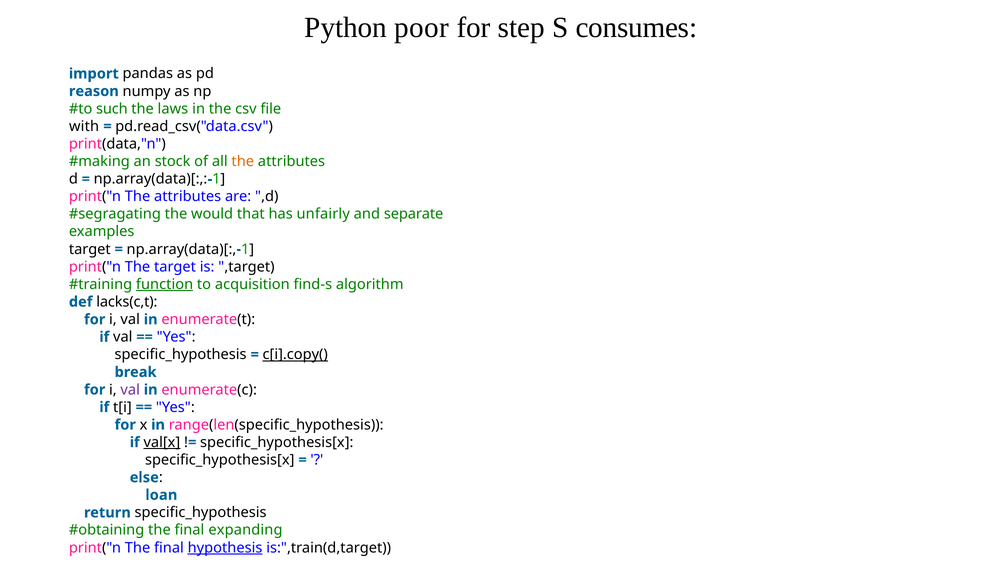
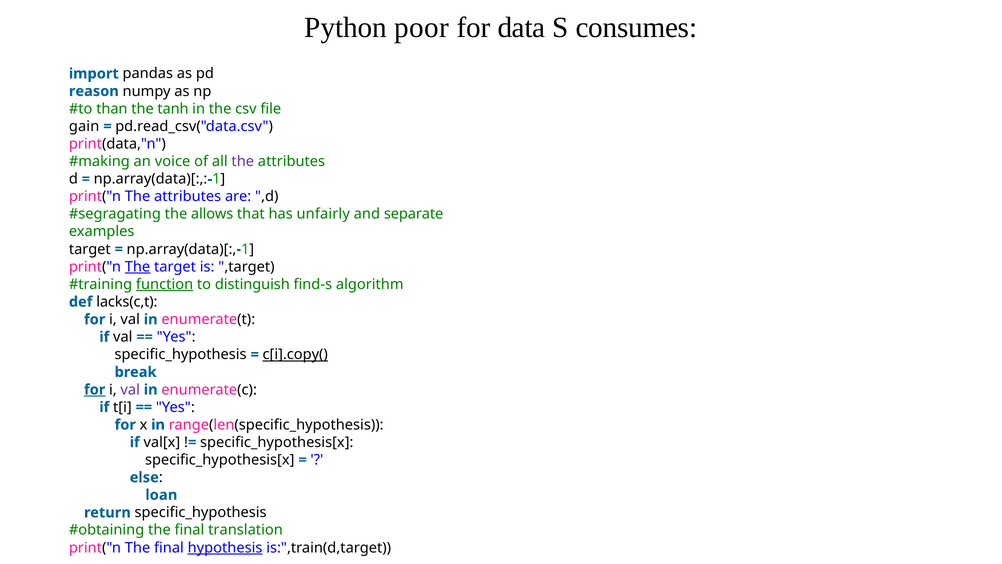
step: step -> data
such: such -> than
laws: laws -> tanh
with: with -> gain
stock: stock -> voice
the at (243, 161) colour: orange -> purple
would: would -> allows
The at (137, 267) underline: none -> present
acquisition: acquisition -> distinguish
for at (95, 389) underline: none -> present
val[x underline: present -> none
expanding: expanding -> translation
